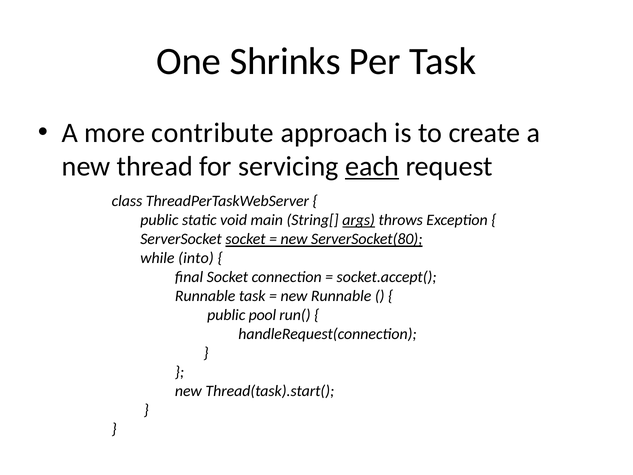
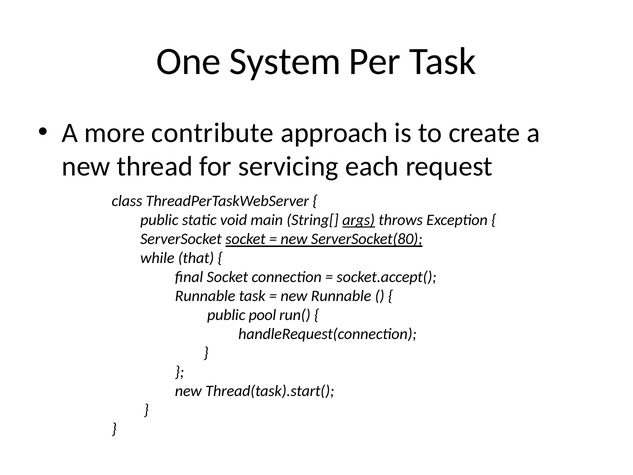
Shrinks: Shrinks -> System
each underline: present -> none
into: into -> that
